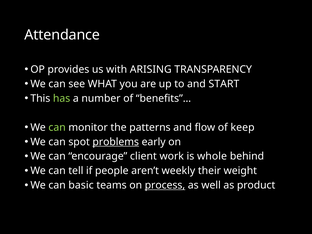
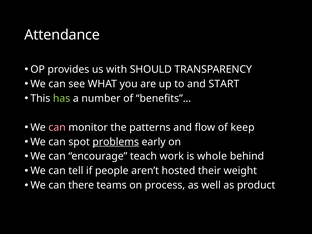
ARISING: ARISING -> SHOULD
can at (57, 127) colour: light green -> pink
client: client -> teach
weekly: weekly -> hosted
basic: basic -> there
process underline: present -> none
